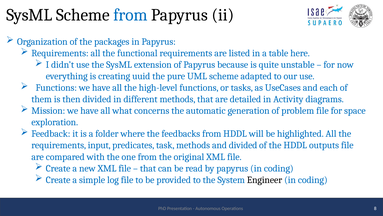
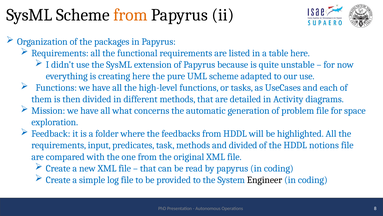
from at (130, 15) colour: blue -> orange
creating uuid: uuid -> here
outputs: outputs -> notions
